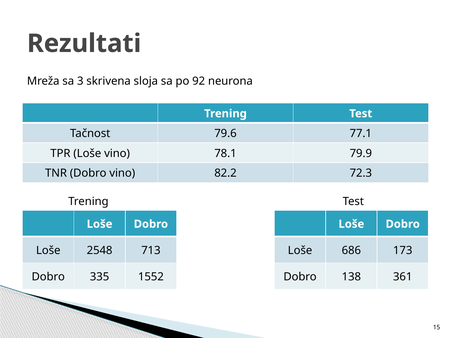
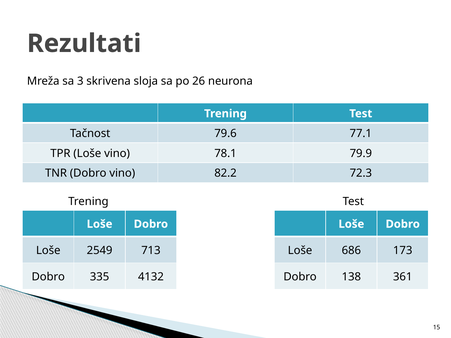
92: 92 -> 26
2548: 2548 -> 2549
1552: 1552 -> 4132
